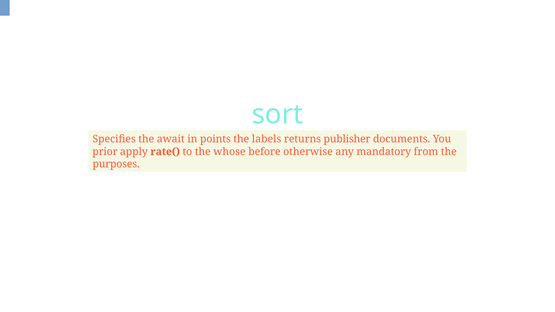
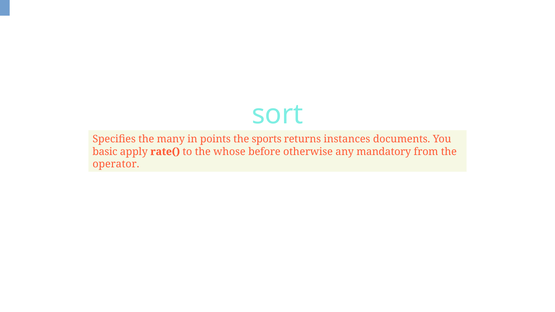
await: await -> many
labels: labels -> sports
publisher: publisher -> instances
prior: prior -> basic
purposes: purposes -> operator
